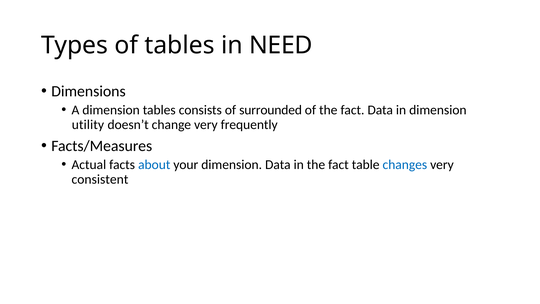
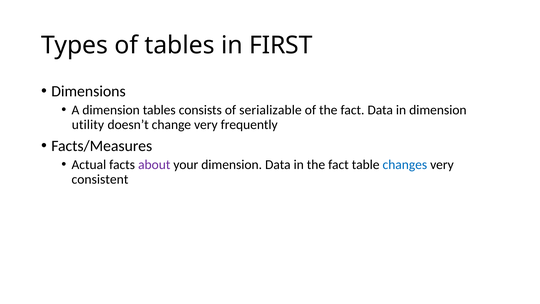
NEED: NEED -> FIRST
surrounded: surrounded -> serializable
about colour: blue -> purple
